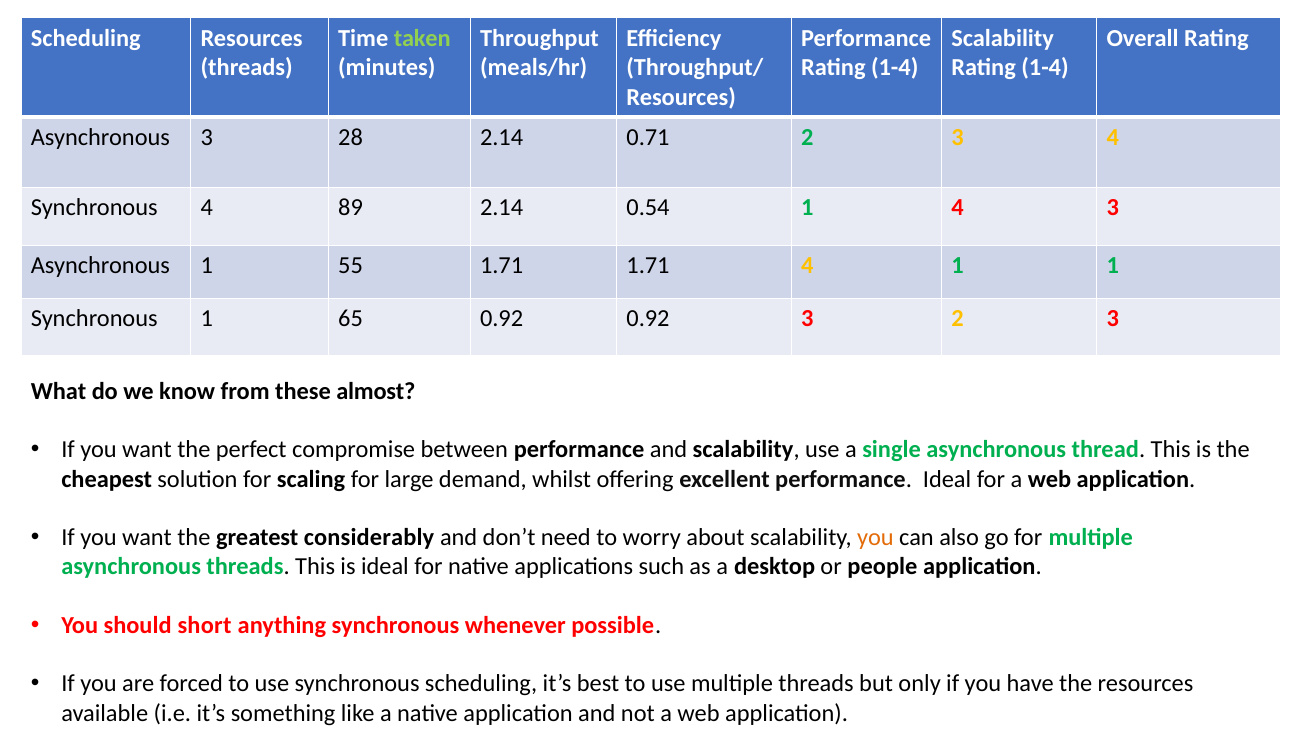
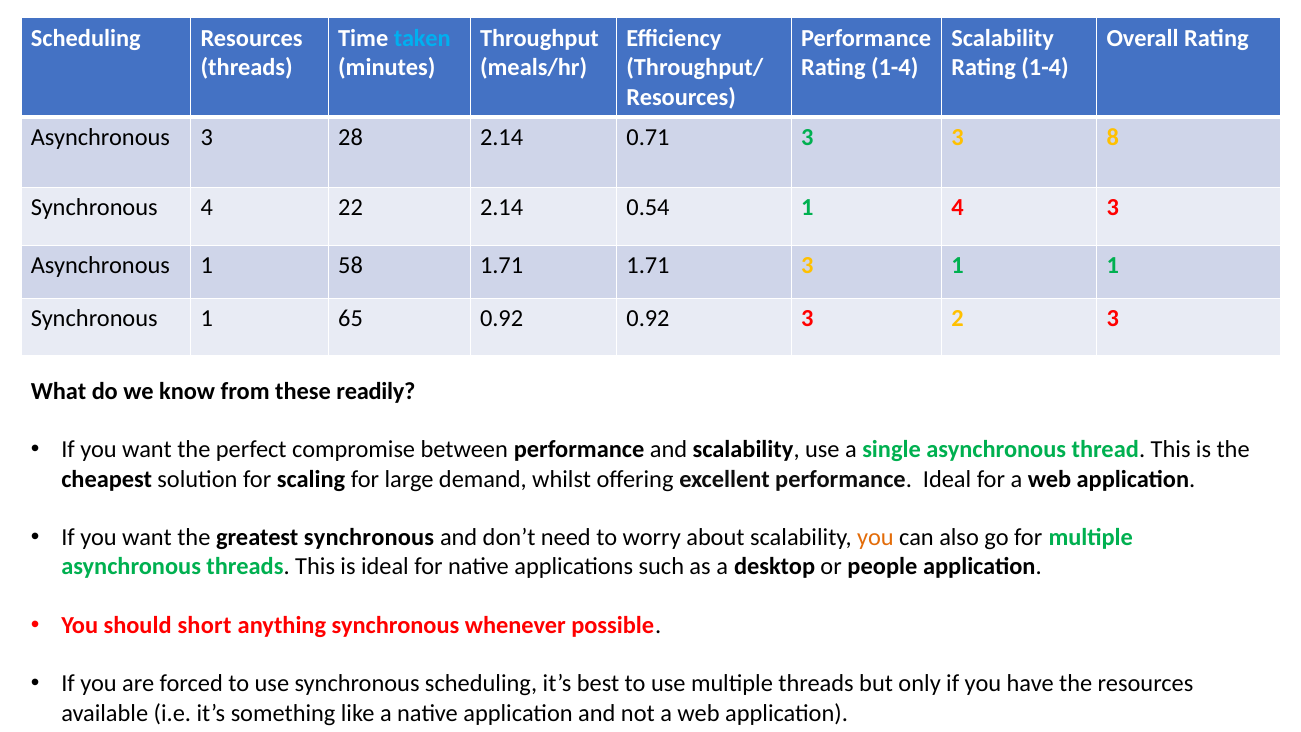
taken colour: light green -> light blue
0.71 2: 2 -> 3
3 4: 4 -> 8
89: 89 -> 22
55: 55 -> 58
1.71 4: 4 -> 3
almost: almost -> readily
greatest considerably: considerably -> synchronous
